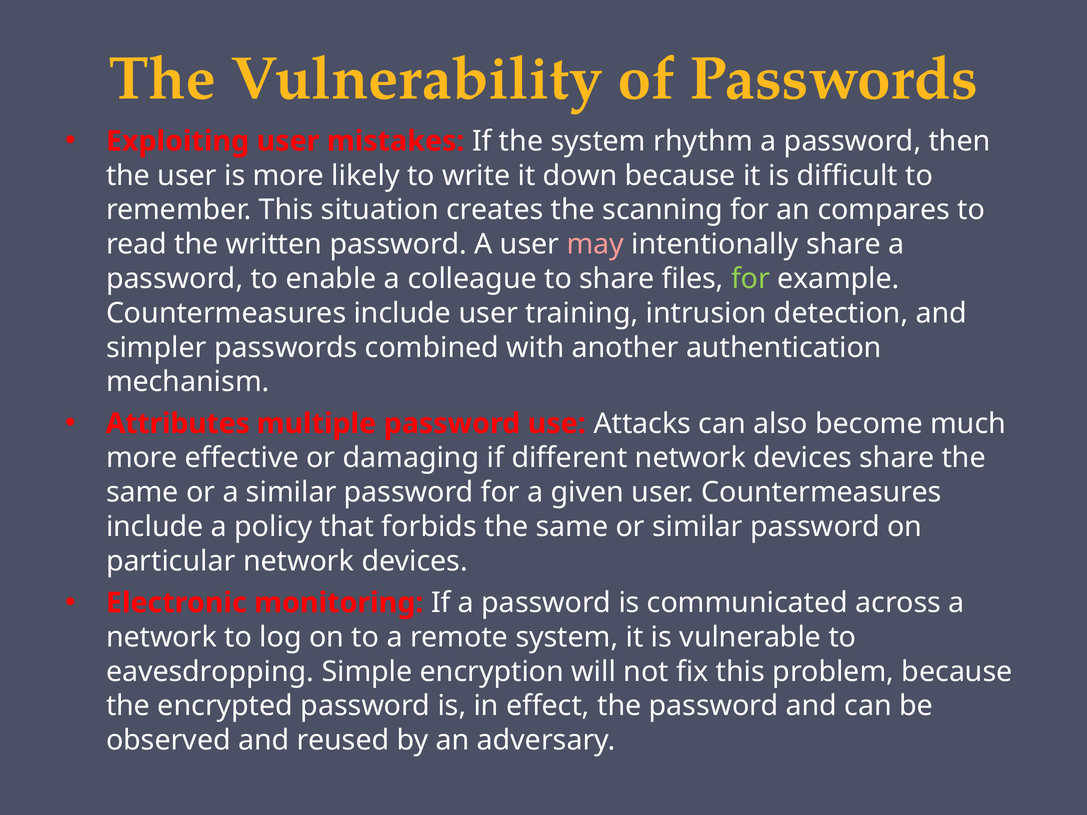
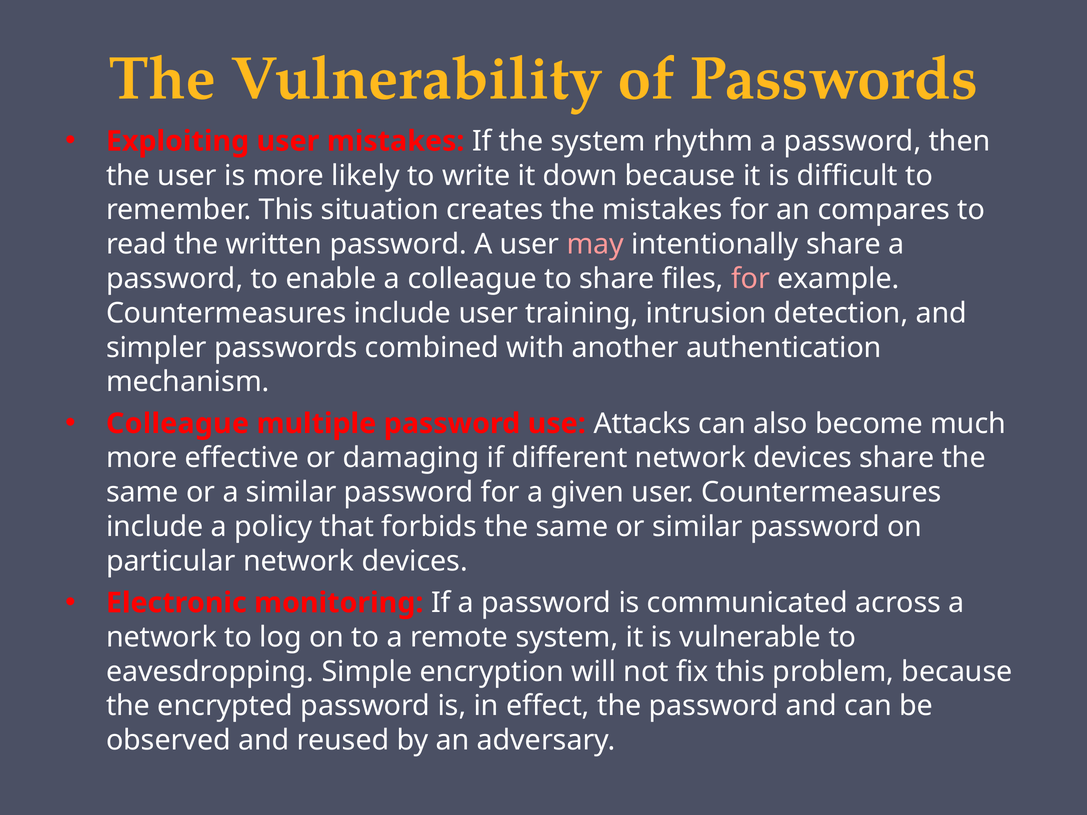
the scanning: scanning -> mistakes
for at (751, 279) colour: light green -> pink
Attributes at (178, 424): Attributes -> Colleague
